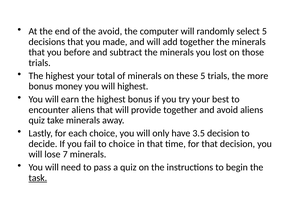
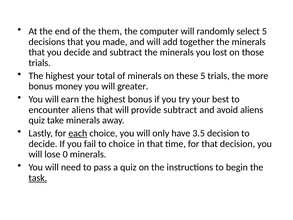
the avoid: avoid -> them
you before: before -> decide
will highest: highest -> greater
provide together: together -> subtract
each underline: none -> present
7: 7 -> 0
